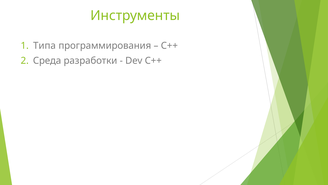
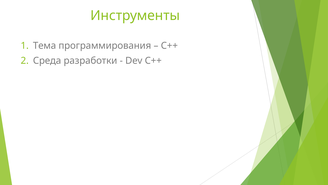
Типа: Типа -> Тема
